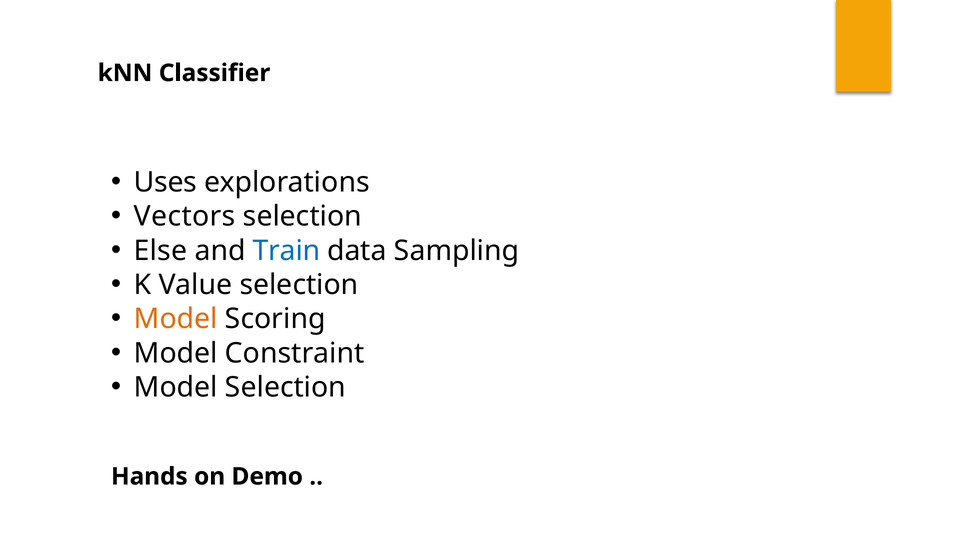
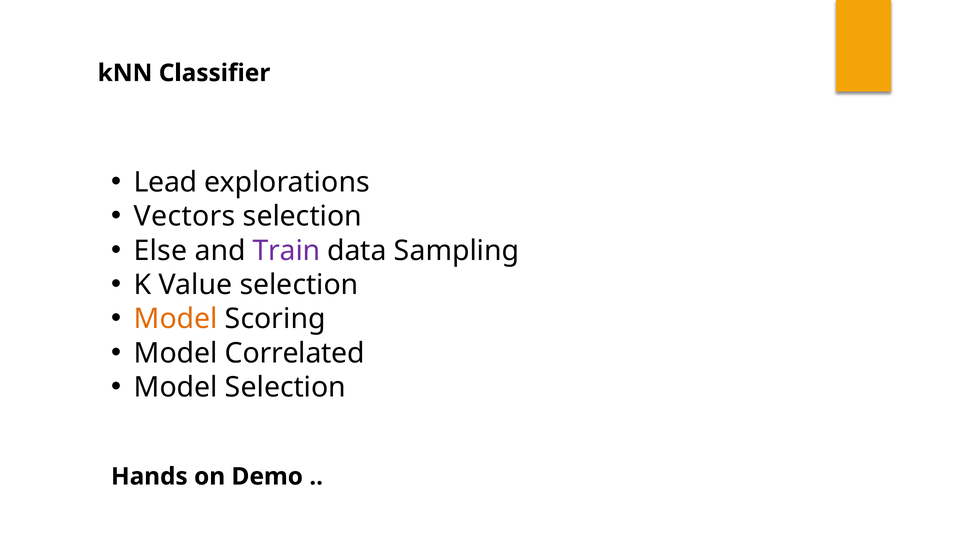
Uses: Uses -> Lead
Train colour: blue -> purple
Constraint: Constraint -> Correlated
